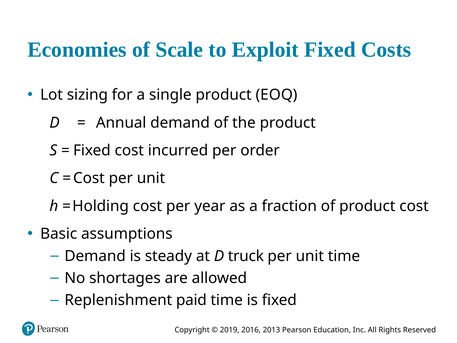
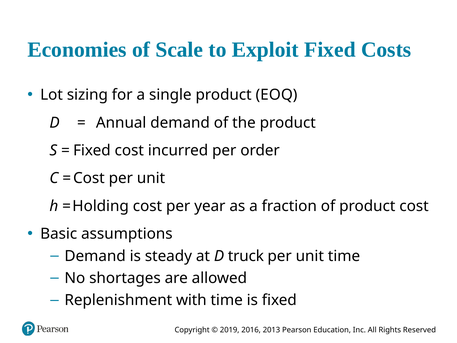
paid: paid -> with
